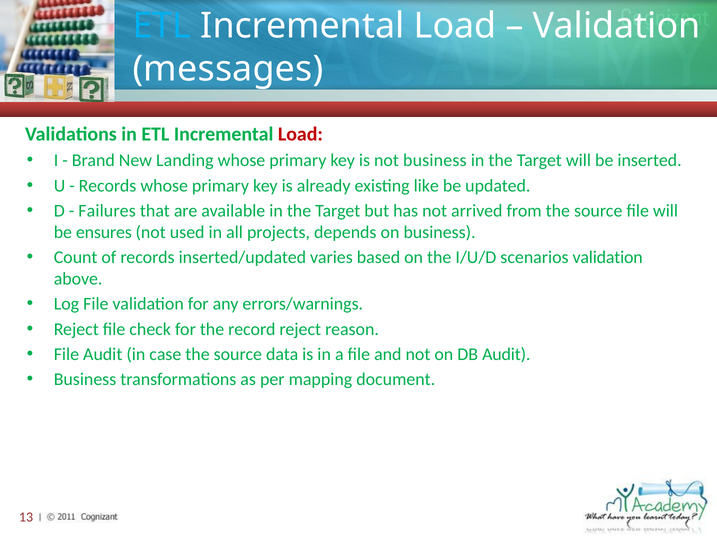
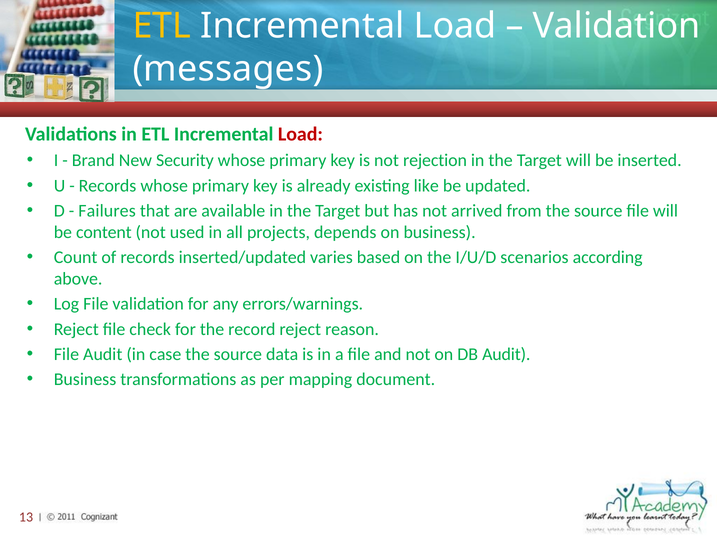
ETL at (162, 26) colour: light blue -> yellow
Landing: Landing -> Security
not business: business -> rejection
ensures: ensures -> content
scenarios validation: validation -> according
